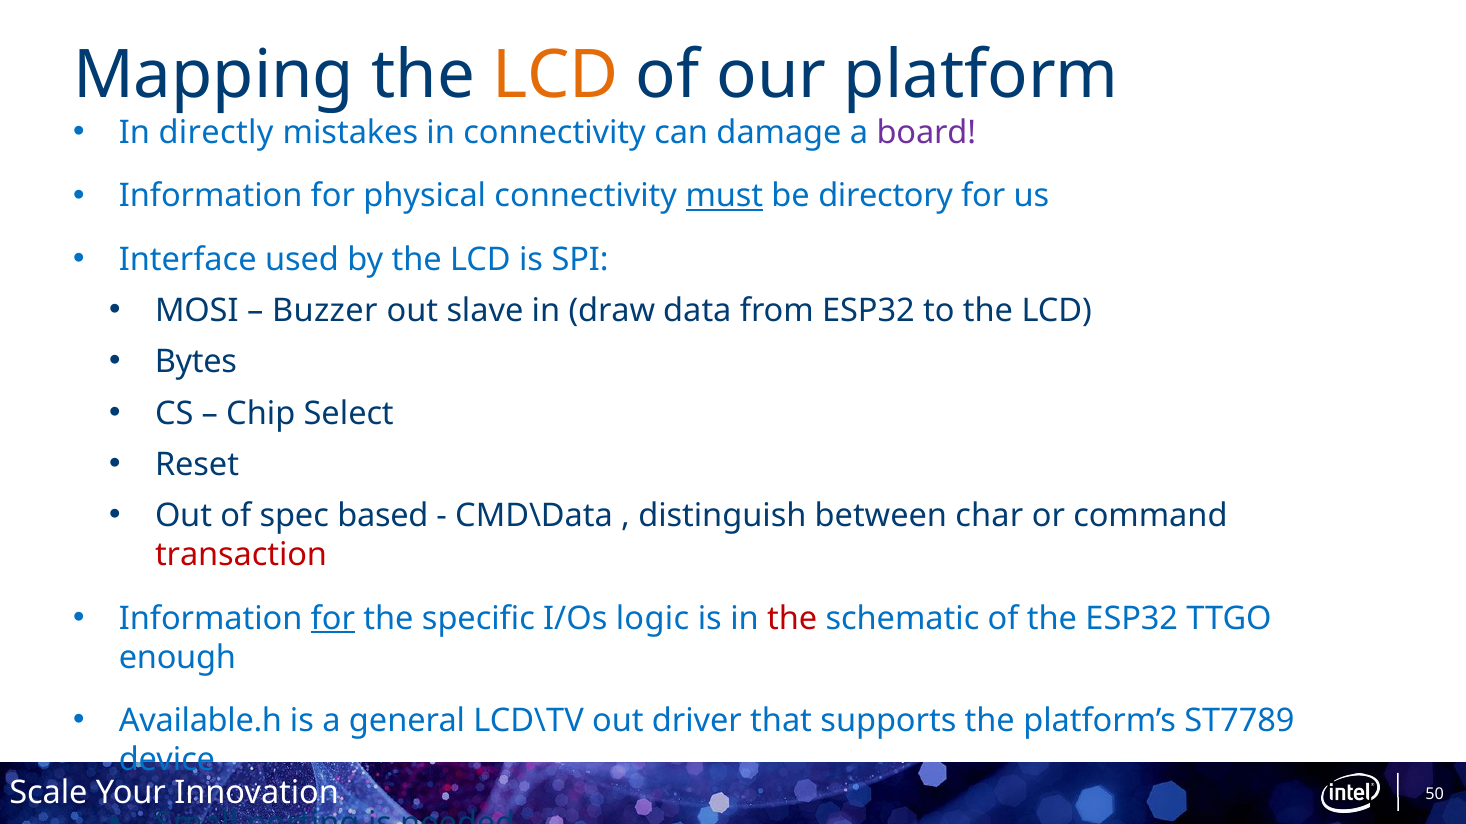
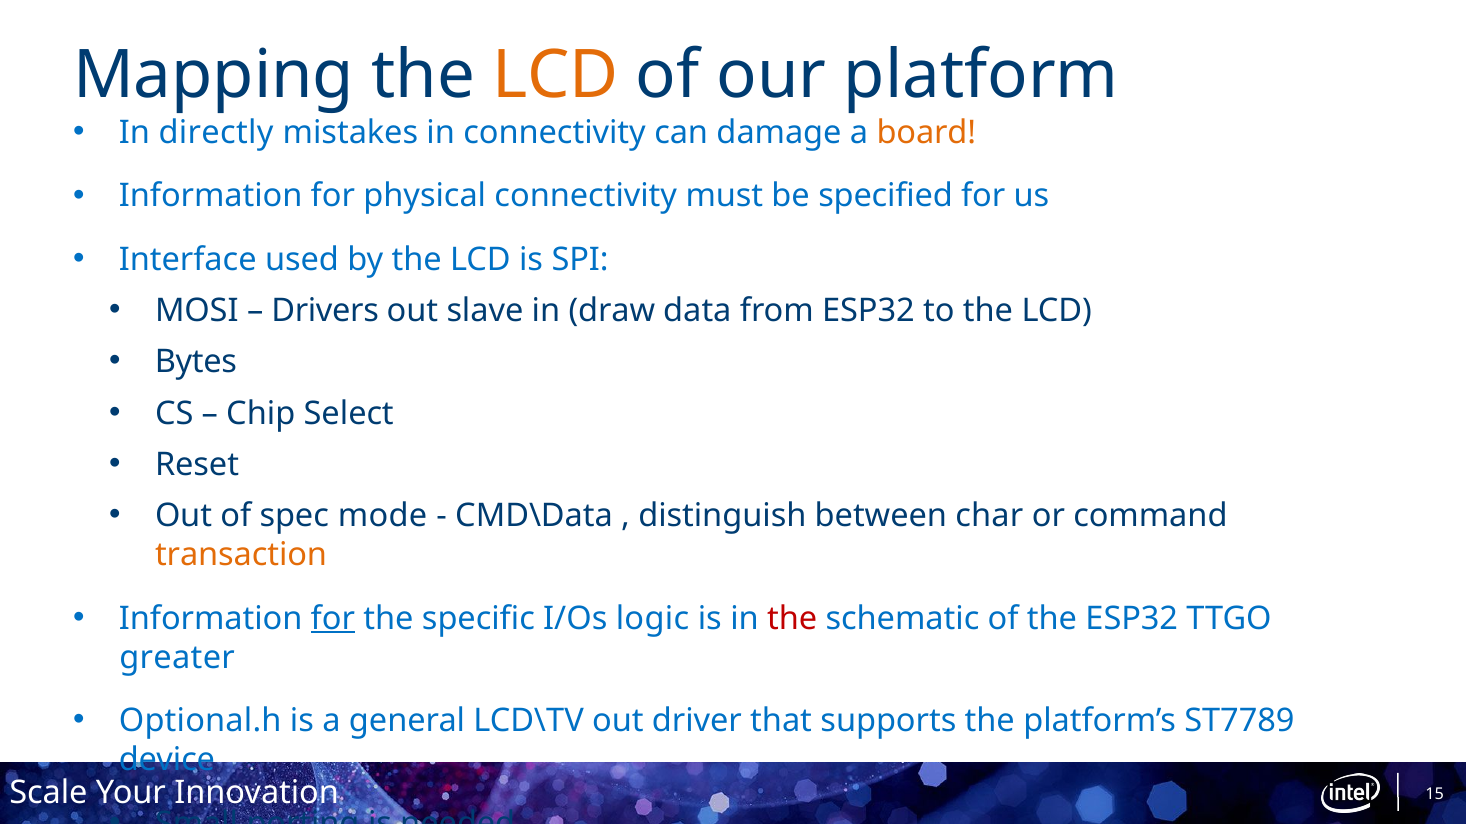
board colour: purple -> orange
must underline: present -> none
directory: directory -> specified
Buzzer: Buzzer -> Drivers
based: based -> mode
transaction colour: red -> orange
enough: enough -> greater
Available.h: Available.h -> Optional.h
50: 50 -> 15
